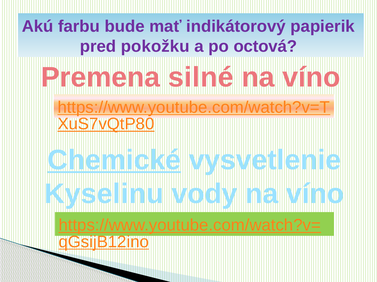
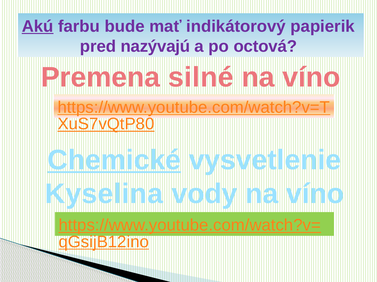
Akú underline: none -> present
pokožku: pokožku -> nazývajú
Kyselinu: Kyselinu -> Kyselina
